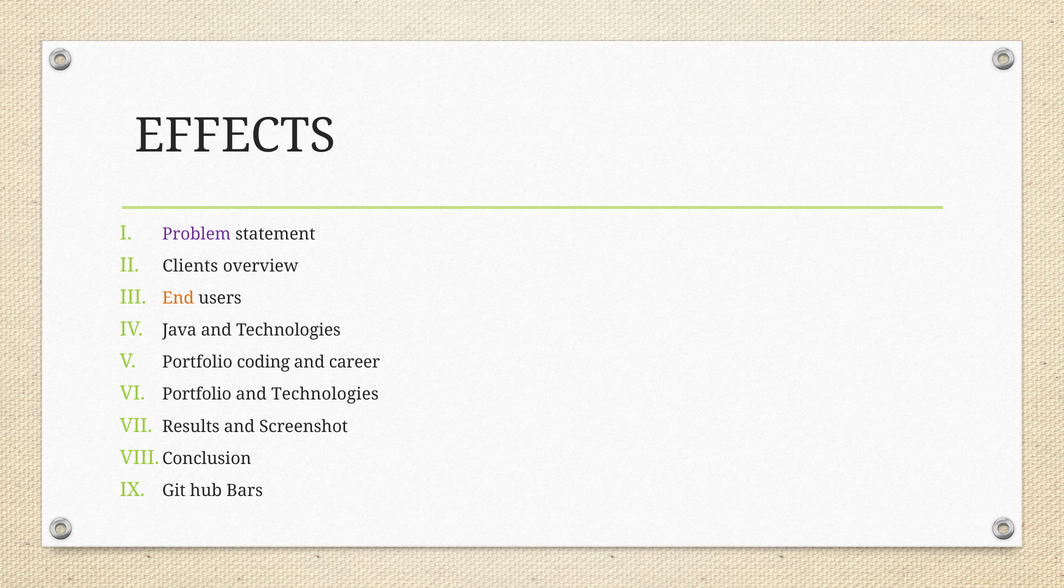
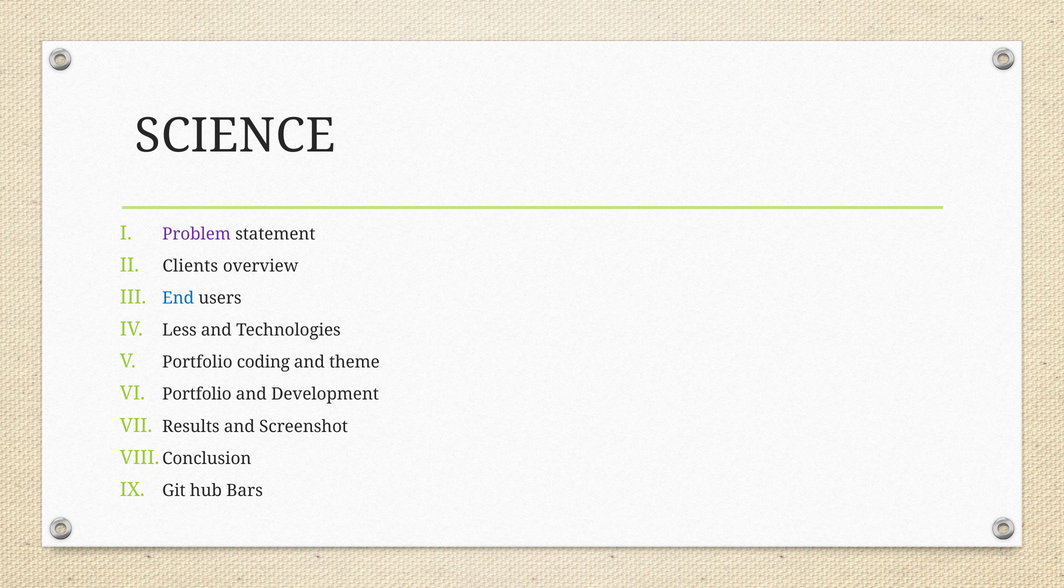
EFFECTS: EFFECTS -> SCIENCE
End colour: orange -> blue
Java: Java -> Less
career: career -> theme
Technologies at (325, 395): Technologies -> Development
